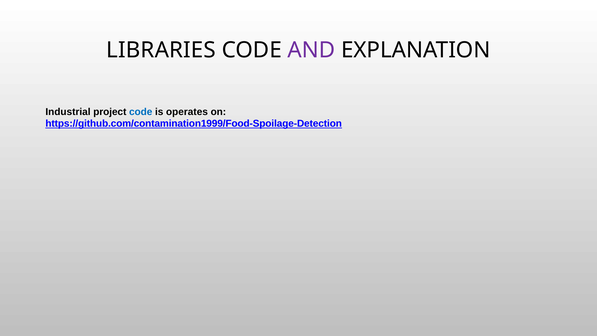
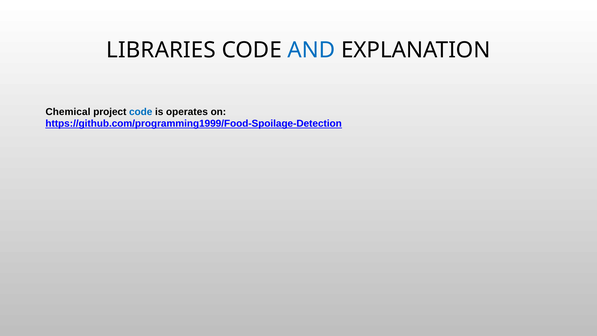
AND colour: purple -> blue
Industrial: Industrial -> Chemical
https://github.com/contamination1999/Food-Spoilage-Detection: https://github.com/contamination1999/Food-Spoilage-Detection -> https://github.com/programming1999/Food-Spoilage-Detection
